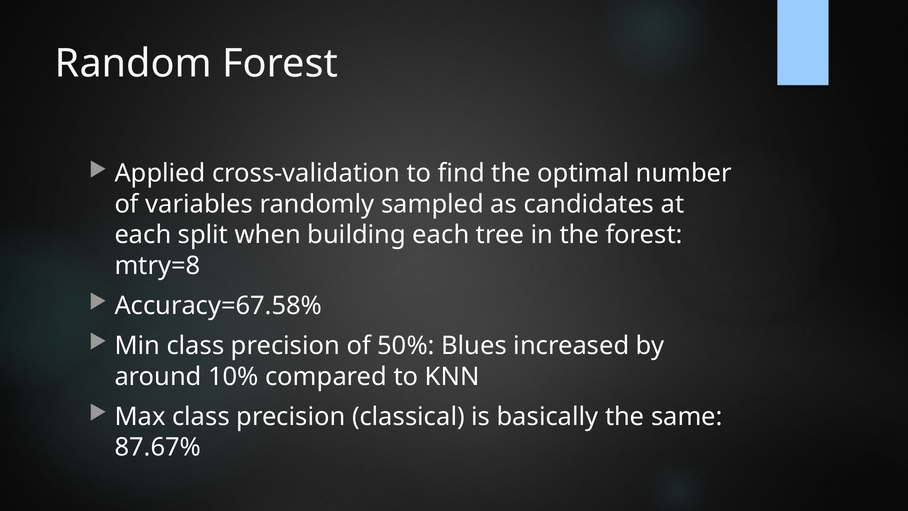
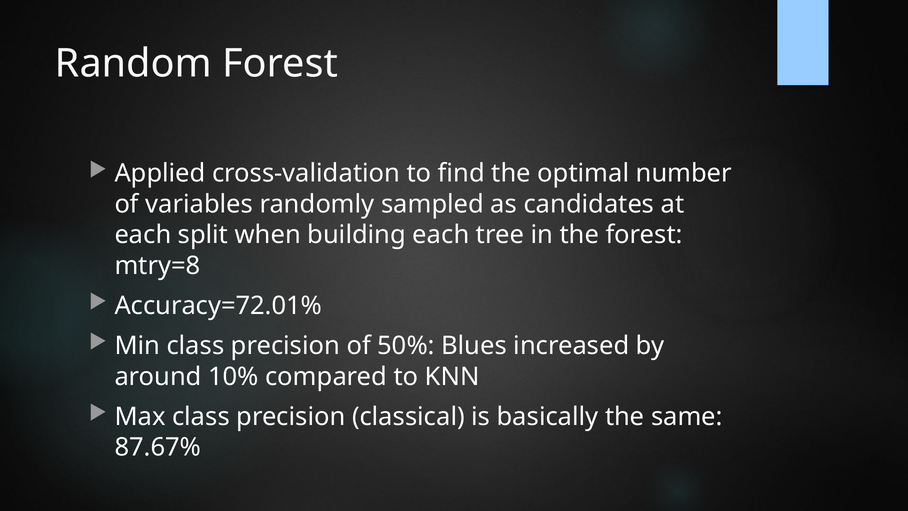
Accuracy=67.58%: Accuracy=67.58% -> Accuracy=72.01%
